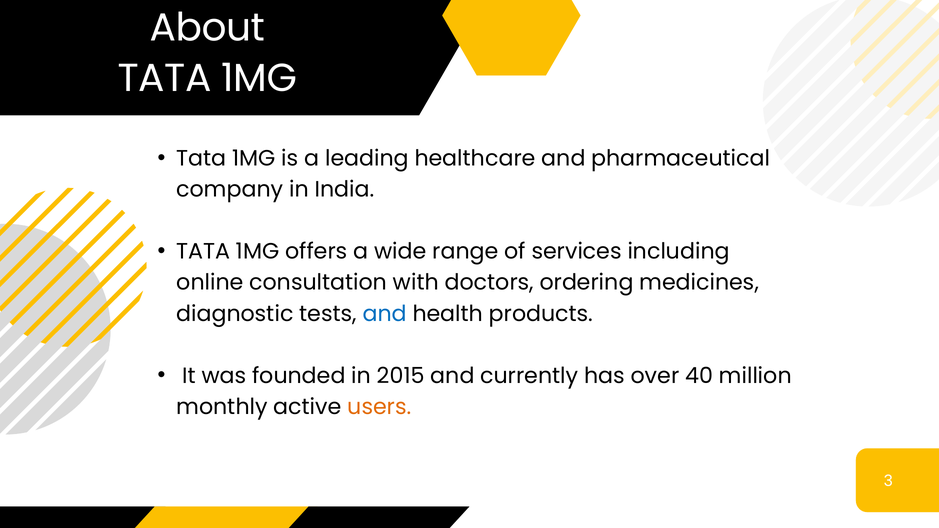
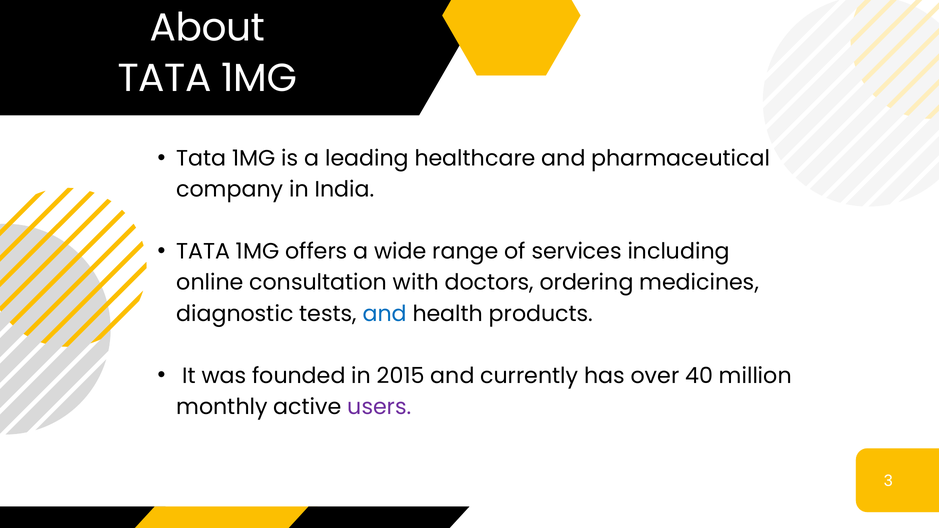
users colour: orange -> purple
